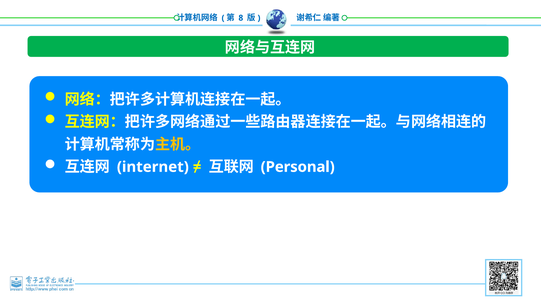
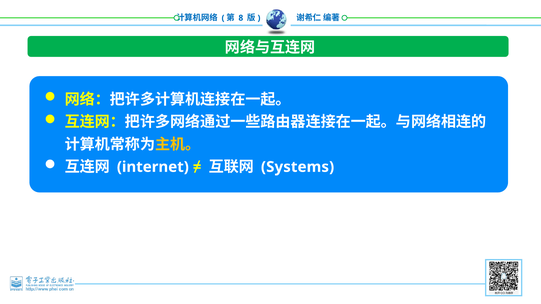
Personal: Personal -> Systems
